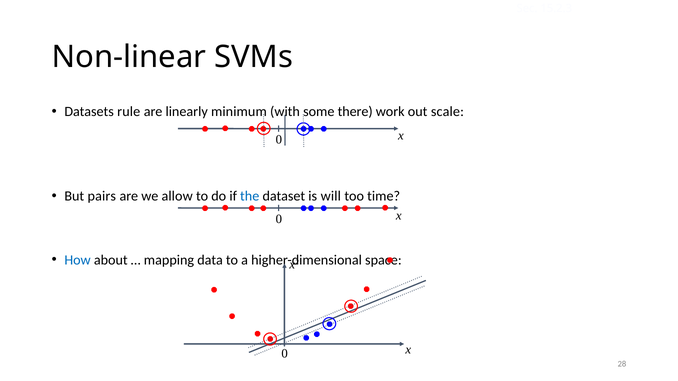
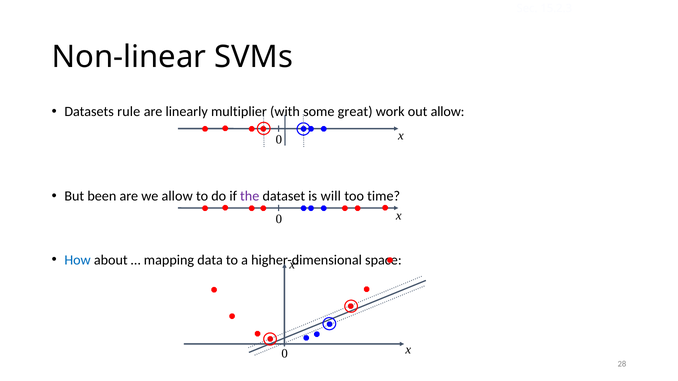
minimum: minimum -> multiplier
there: there -> great
out scale: scale -> allow
pairs: pairs -> been
the colour: blue -> purple
